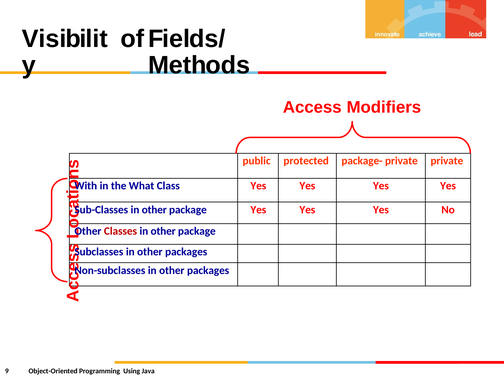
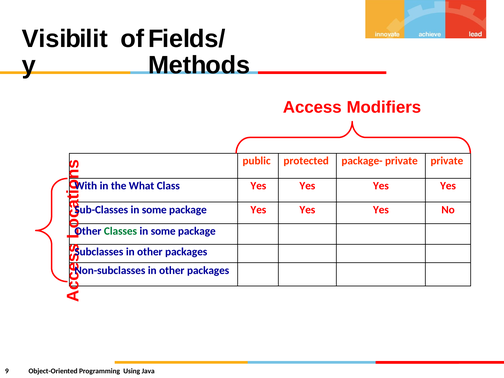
other at (154, 210): other -> some
Classes colour: red -> green
other at (163, 231): other -> some
